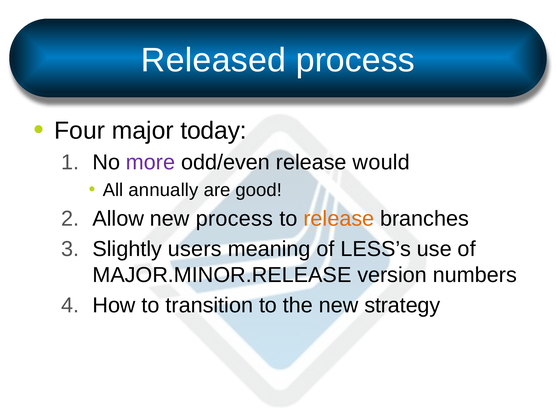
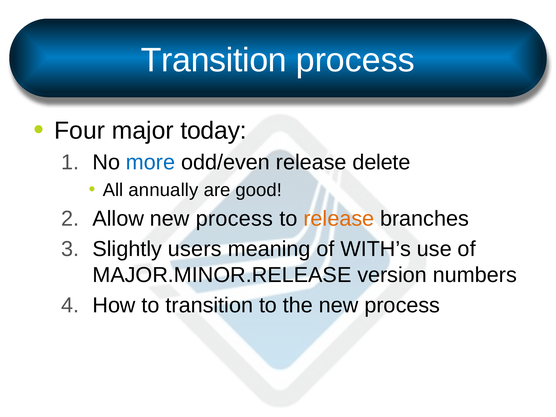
Released at (214, 60): Released -> Transition
more colour: purple -> blue
would: would -> delete
LESS’s: LESS’s -> WITH’s
the new strategy: strategy -> process
